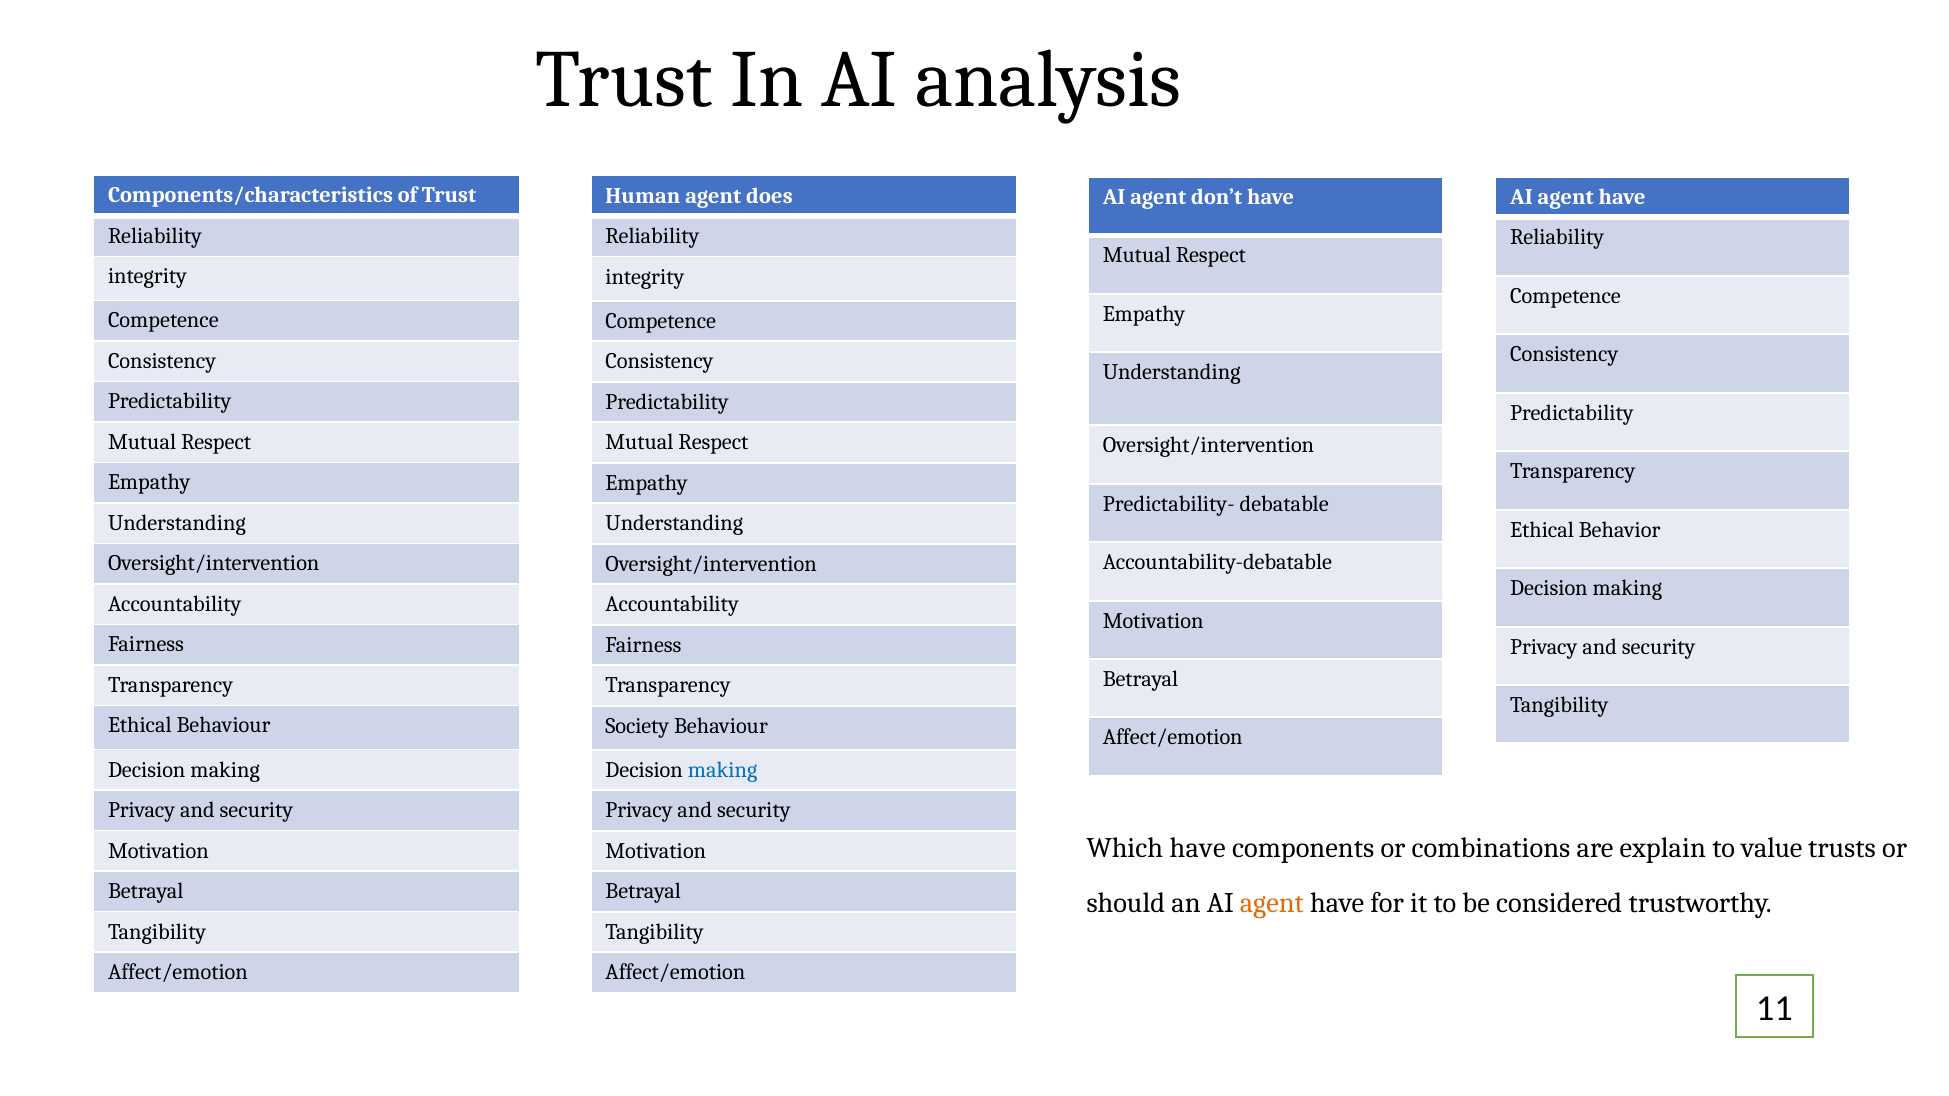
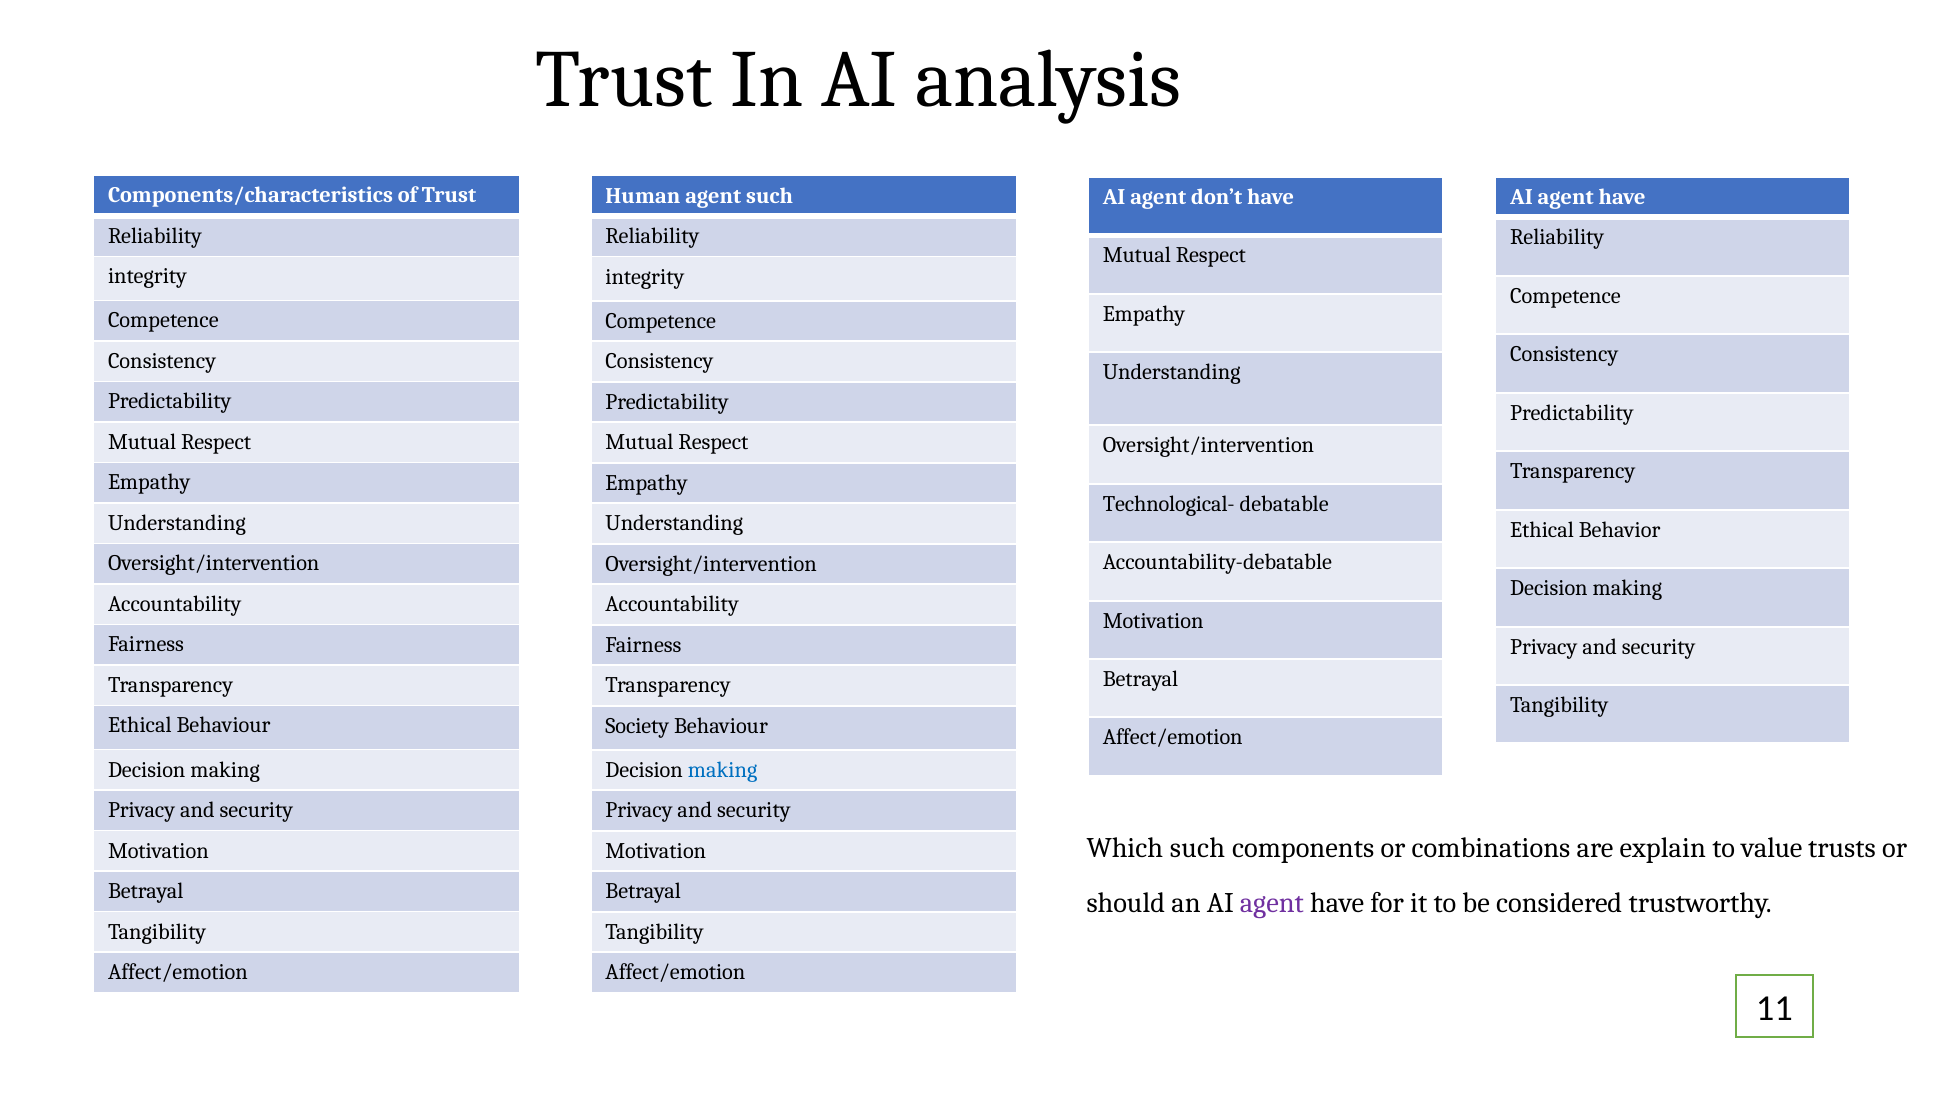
agent does: does -> such
Predictability-: Predictability- -> Technological-
Which have: have -> such
agent at (1272, 903) colour: orange -> purple
